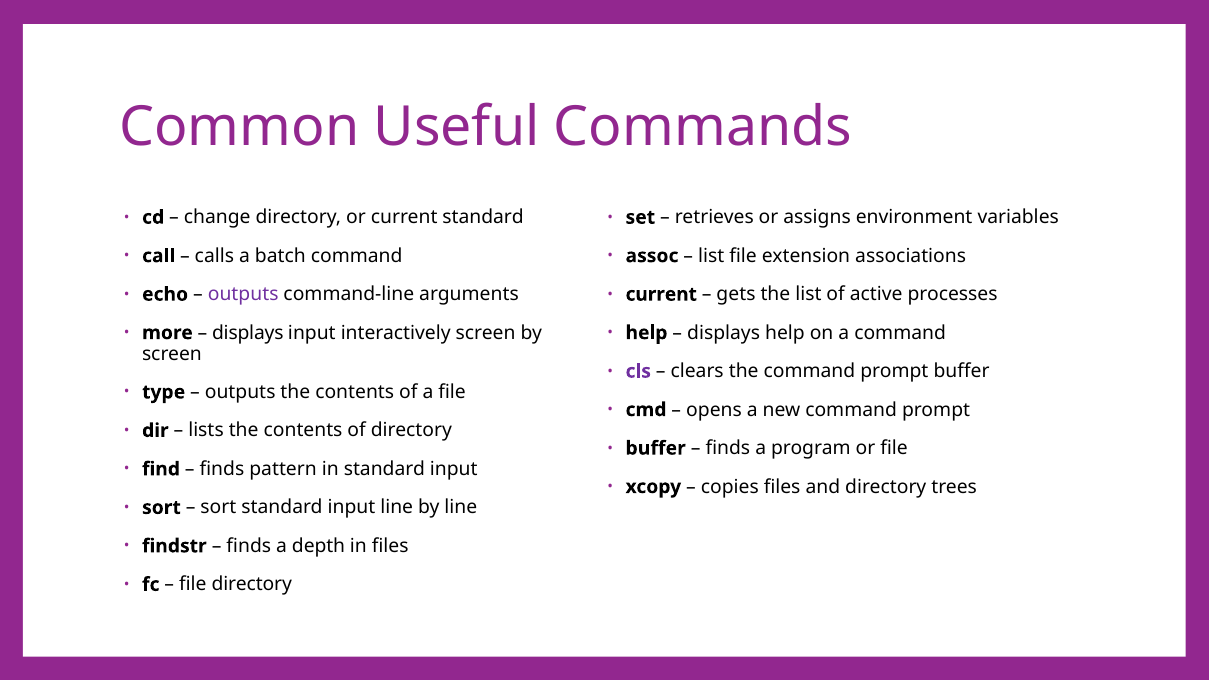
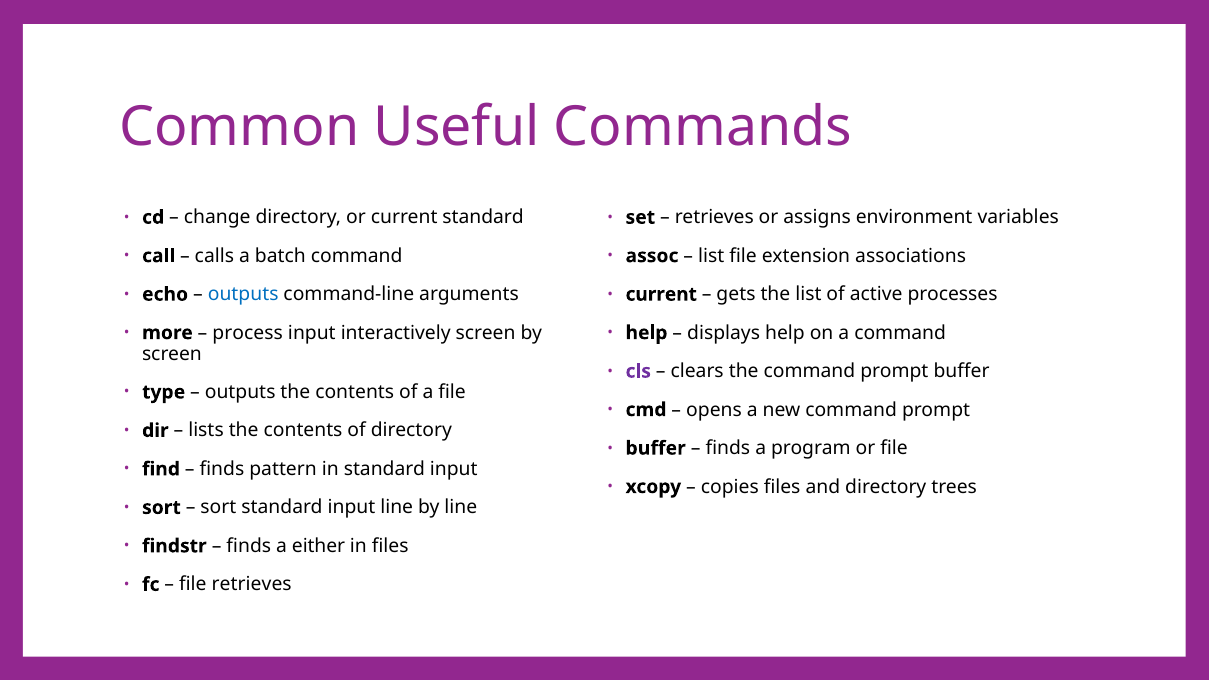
outputs at (243, 294) colour: purple -> blue
displays at (248, 333): displays -> process
depth: depth -> either
file directory: directory -> retrieves
